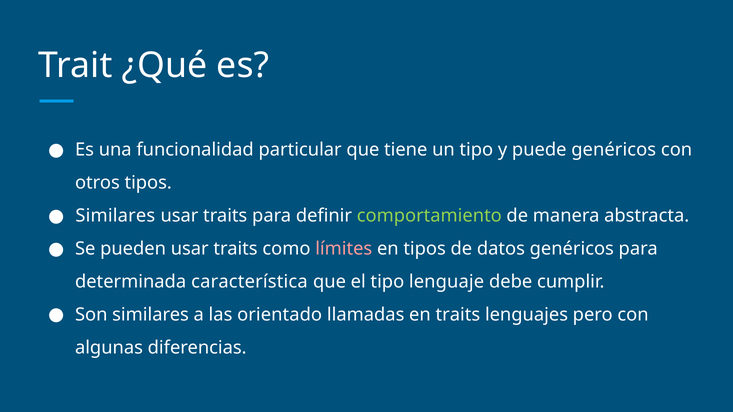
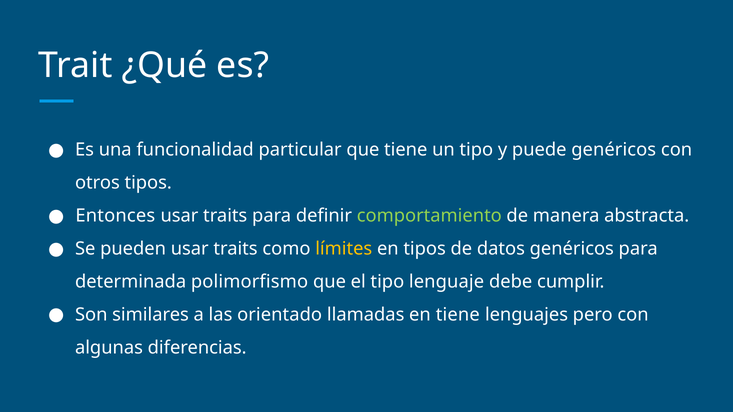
Similares at (115, 216): Similares -> Entonces
límites colour: pink -> yellow
característica: característica -> polimorfismo
en traits: traits -> tiene
